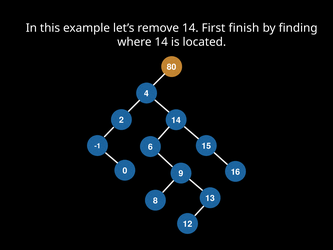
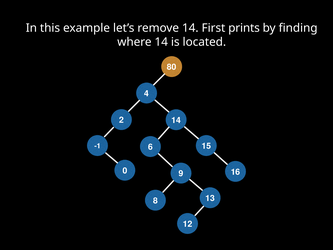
finish: finish -> prints
